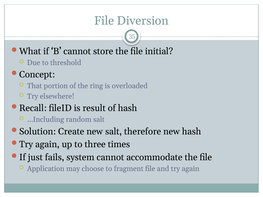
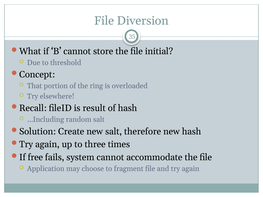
just: just -> free
